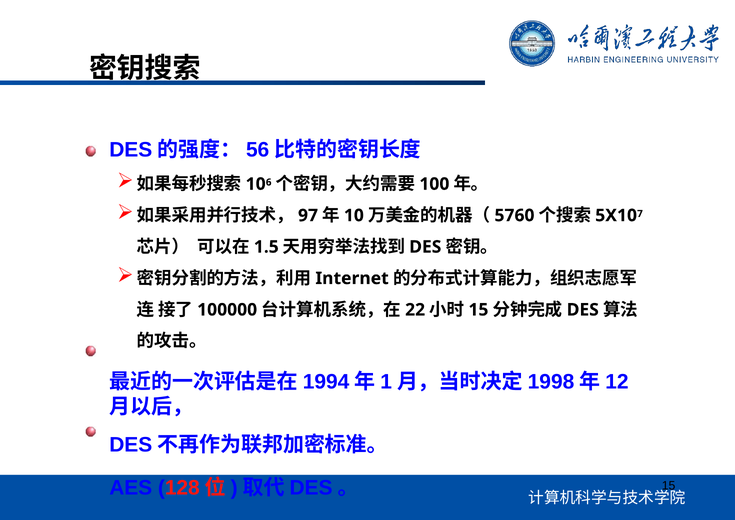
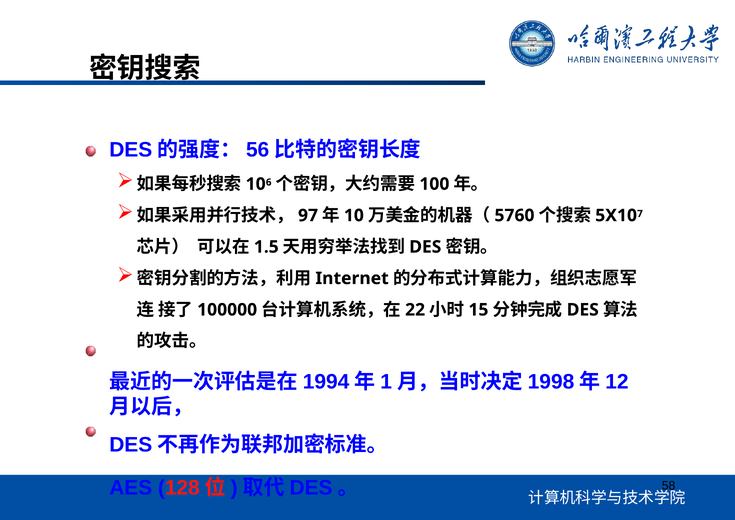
15 at (669, 485): 15 -> 58
